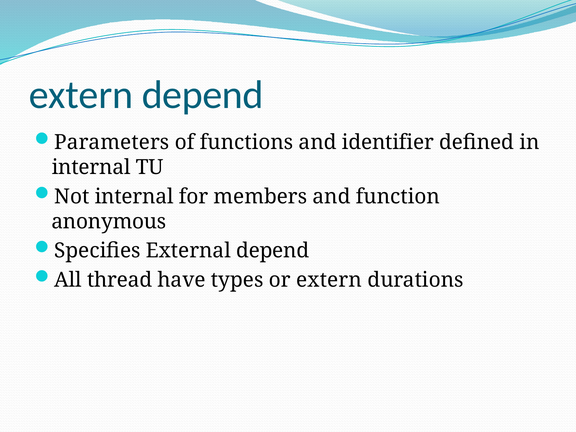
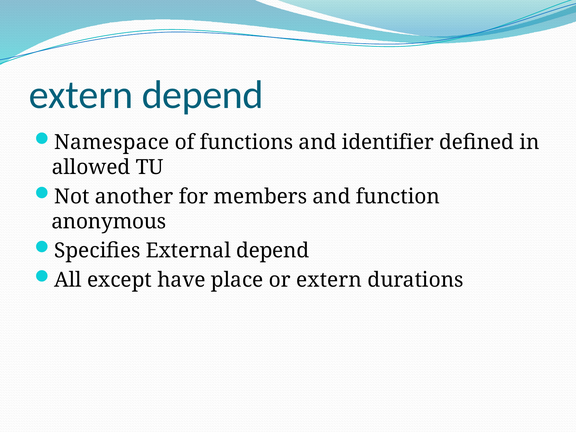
Parameters: Parameters -> Namespace
internal at (91, 167): internal -> allowed
Not internal: internal -> another
thread: thread -> except
types: types -> place
